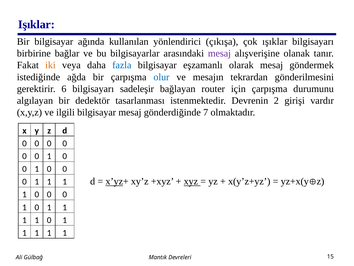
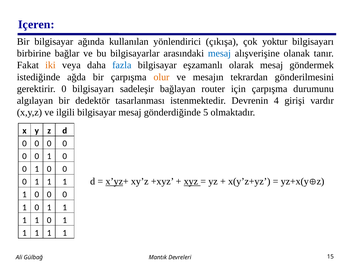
Işıklar: Işıklar -> Içeren
ışıklar: ışıklar -> yoktur
mesaj at (219, 53) colour: purple -> blue
olur colour: blue -> orange
gerektirir 6: 6 -> 0
2: 2 -> 4
7: 7 -> 5
